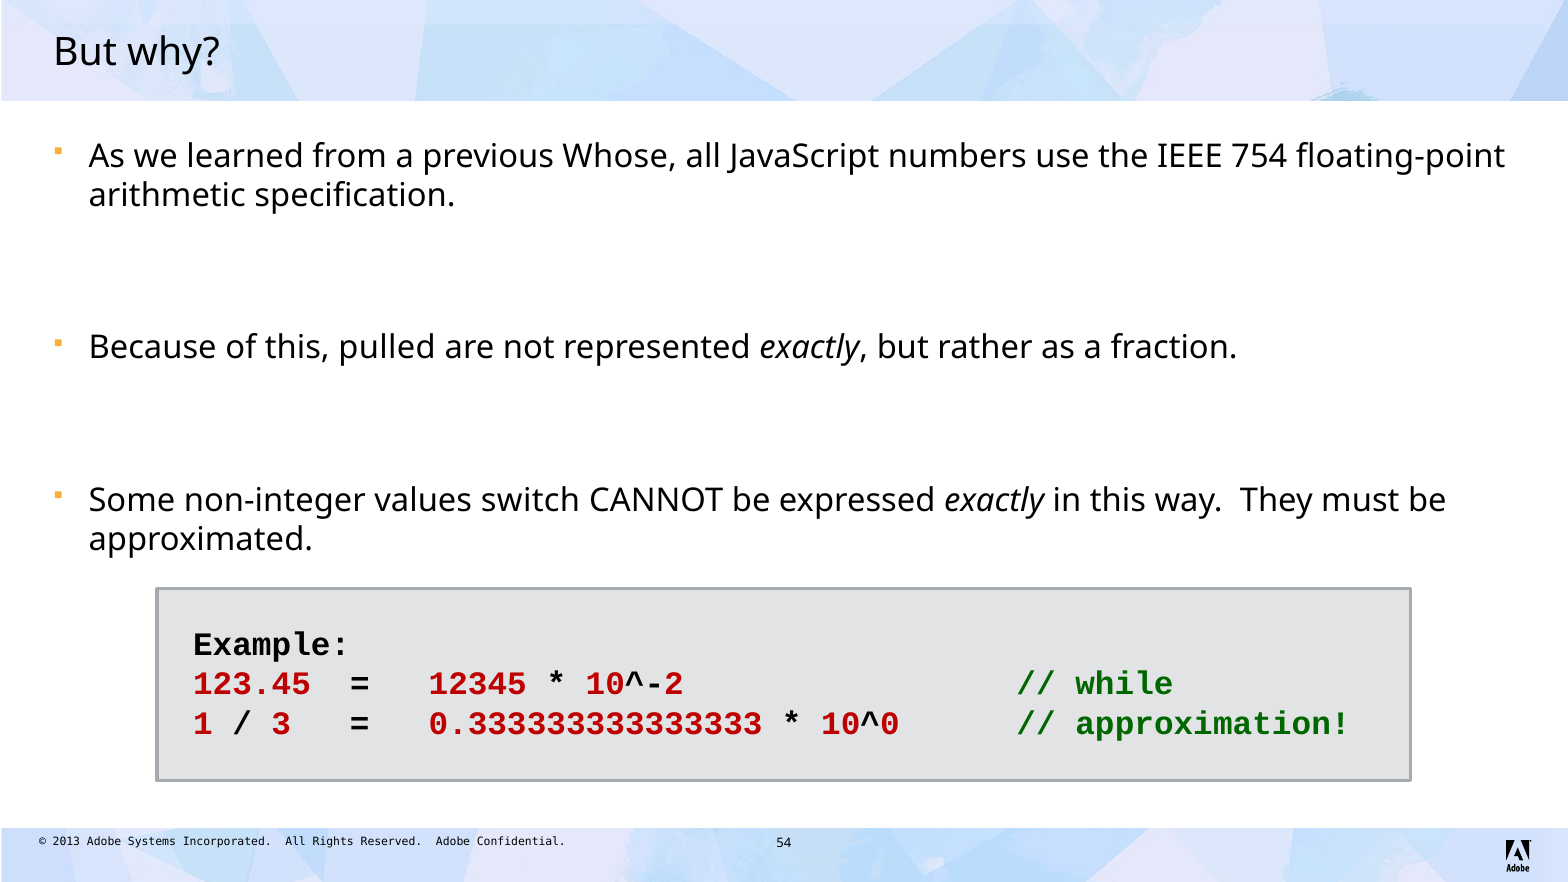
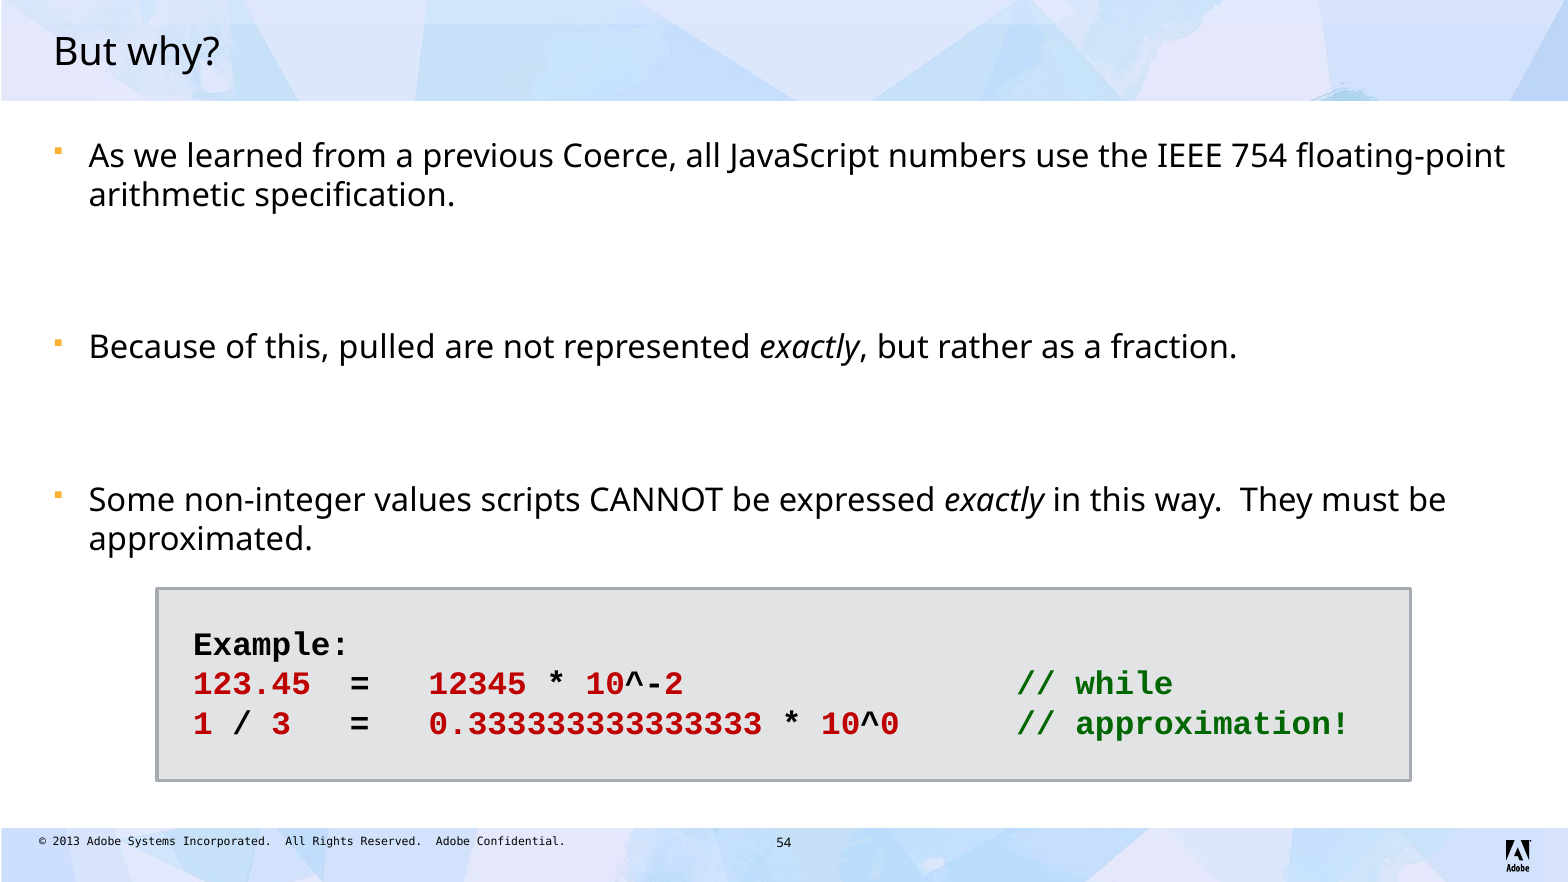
Whose: Whose -> Coerce
switch: switch -> scripts
